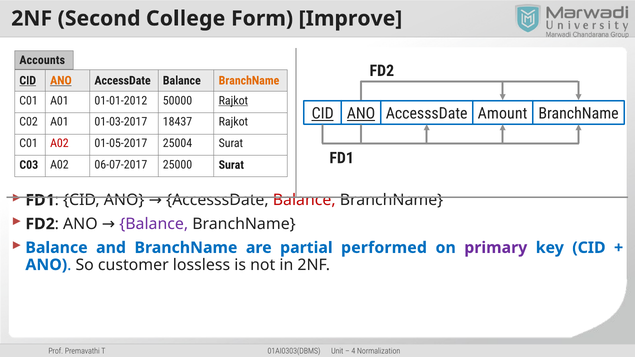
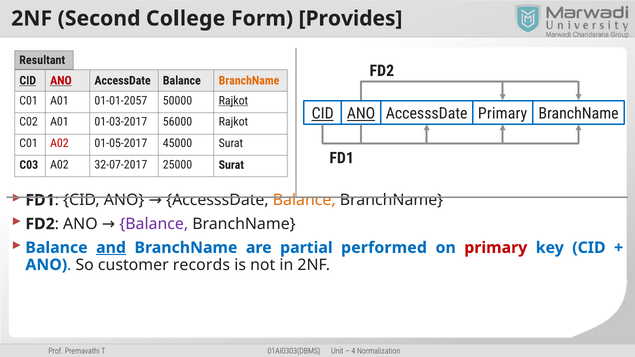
Improve: Improve -> Provides
Accounts: Accounts -> Resultant
ANO at (61, 81) colour: orange -> red
01-01-2012: 01-01-2012 -> 01-01-2057
AccesssDate Amount: Amount -> Primary
18437: 18437 -> 56000
25004: 25004 -> 45000
06-07-2017: 06-07-2017 -> 32-07-2017
Balance at (304, 200) colour: red -> orange
and underline: none -> present
primary at (496, 248) colour: purple -> red
lossless: lossless -> records
